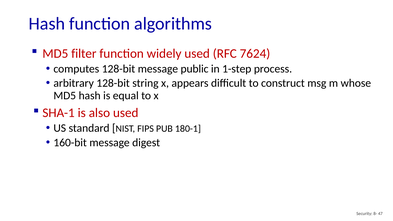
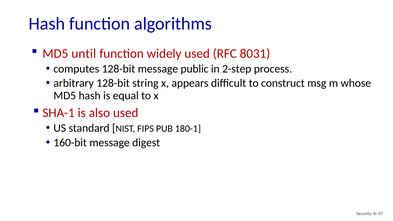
filter: filter -> until
7624: 7624 -> 8031
1-step: 1-step -> 2-step
